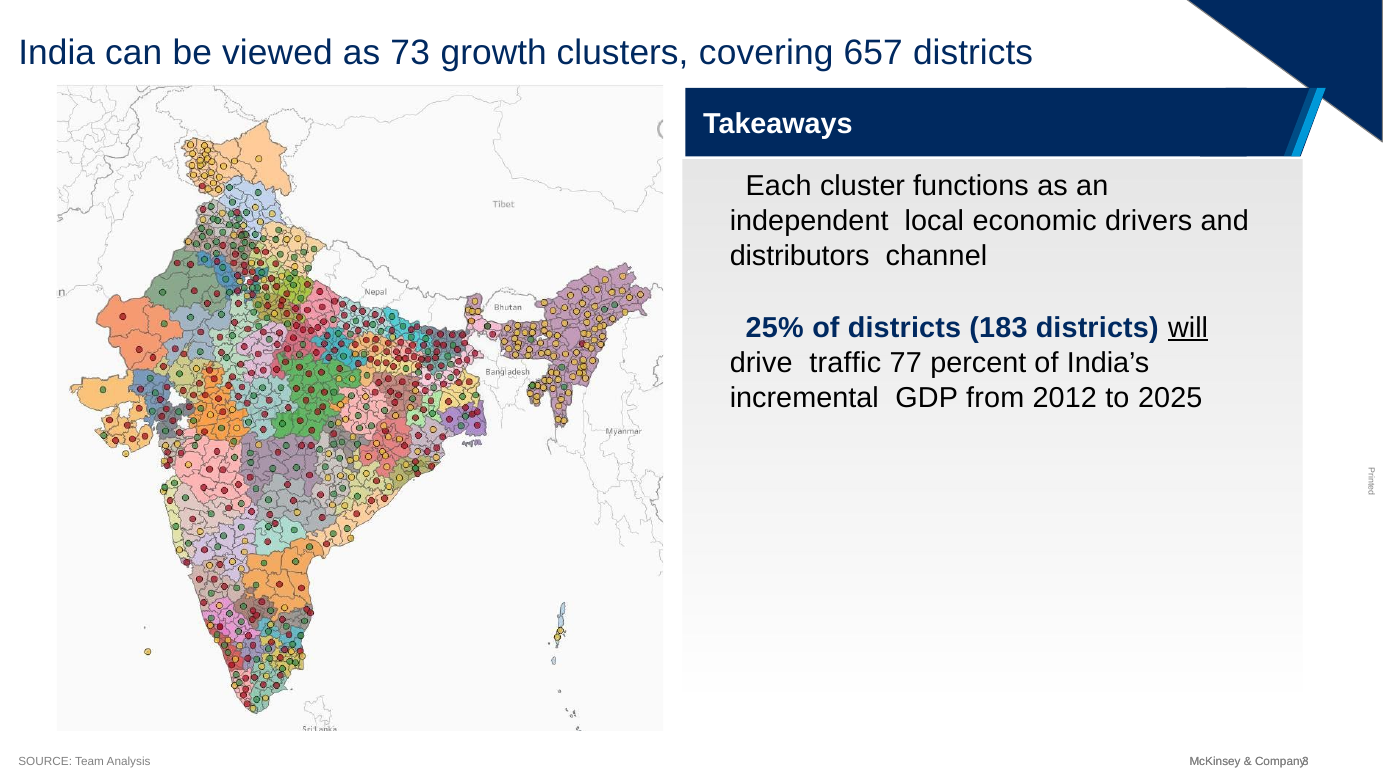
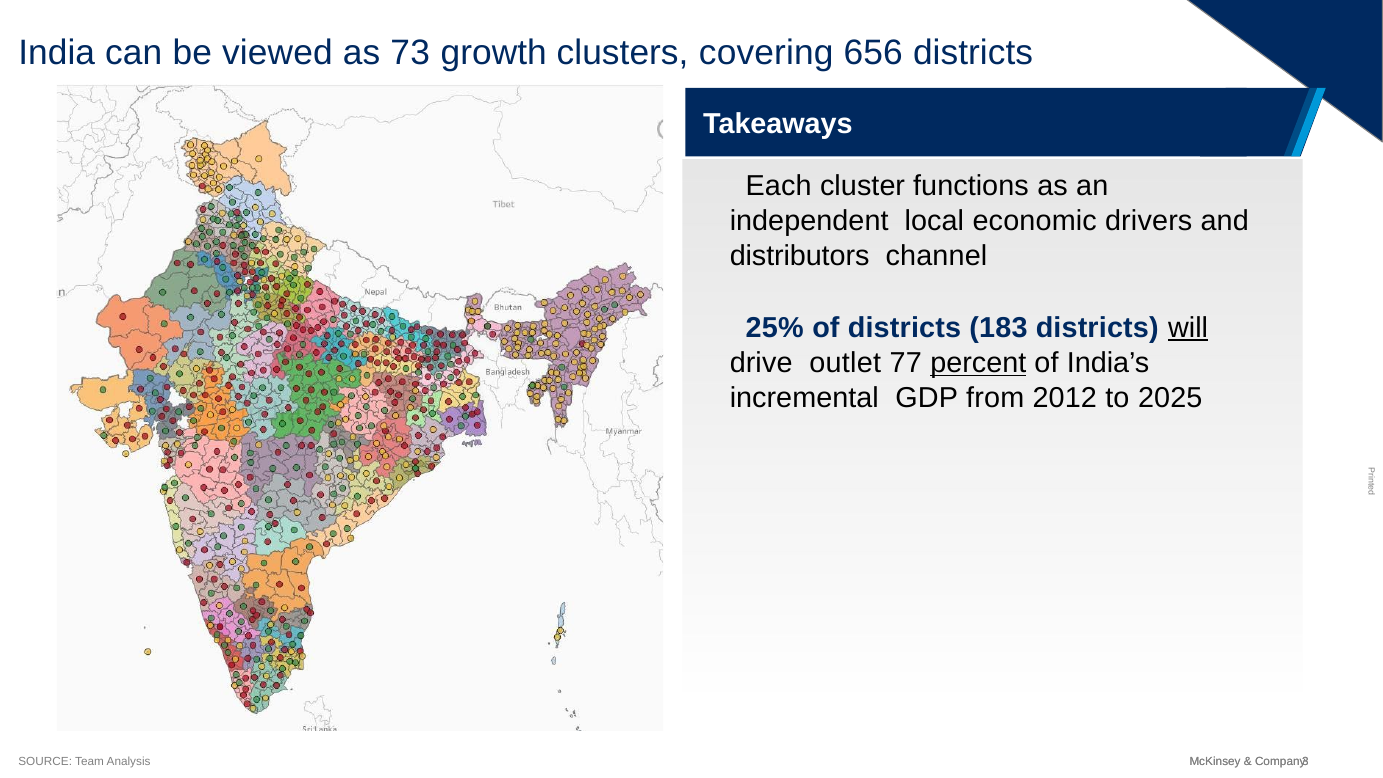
657: 657 -> 656
traffic: traffic -> outlet
percent underline: none -> present
